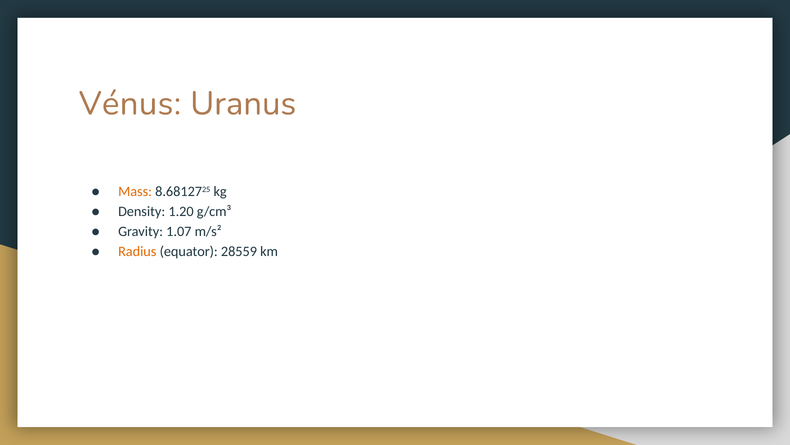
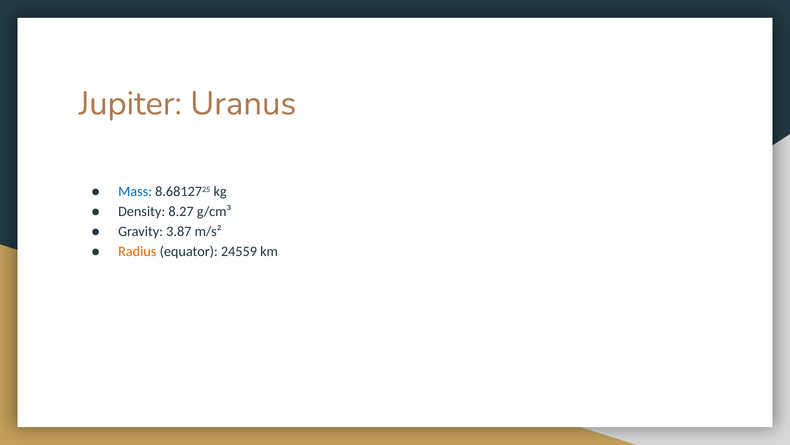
Vénus: Vénus -> Jupiter
Mass colour: orange -> blue
1.20: 1.20 -> 8.27
1.07: 1.07 -> 3.87
28559: 28559 -> 24559
